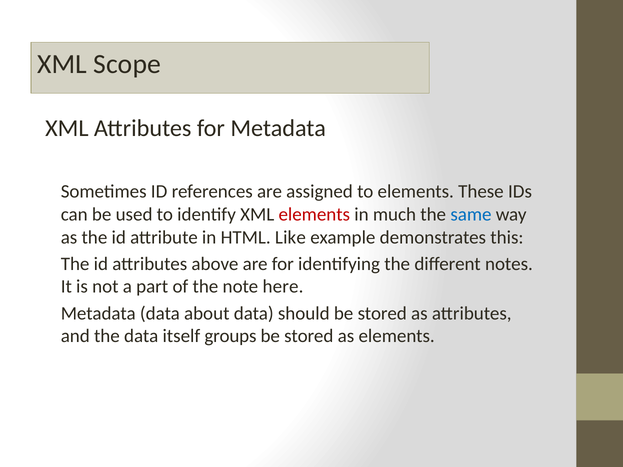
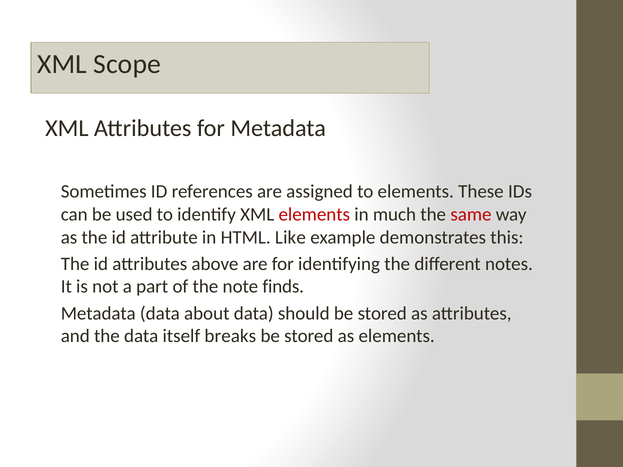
same colour: blue -> red
here: here -> finds
groups: groups -> breaks
